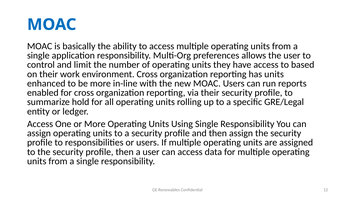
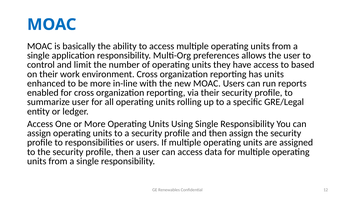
summarize hold: hold -> user
